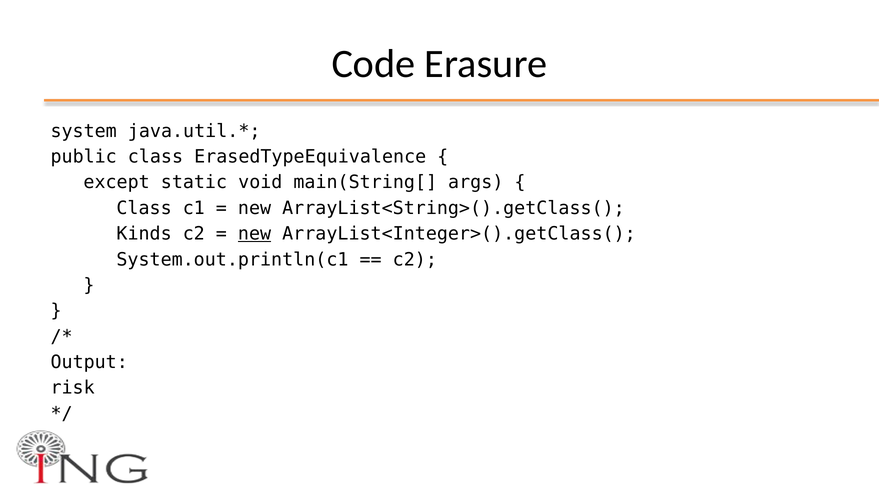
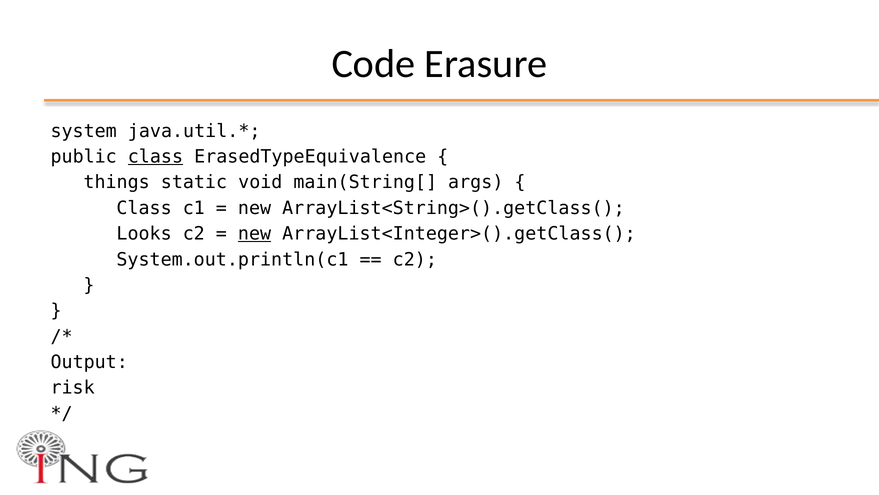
class at (155, 157) underline: none -> present
except: except -> things
Kinds: Kinds -> Looks
